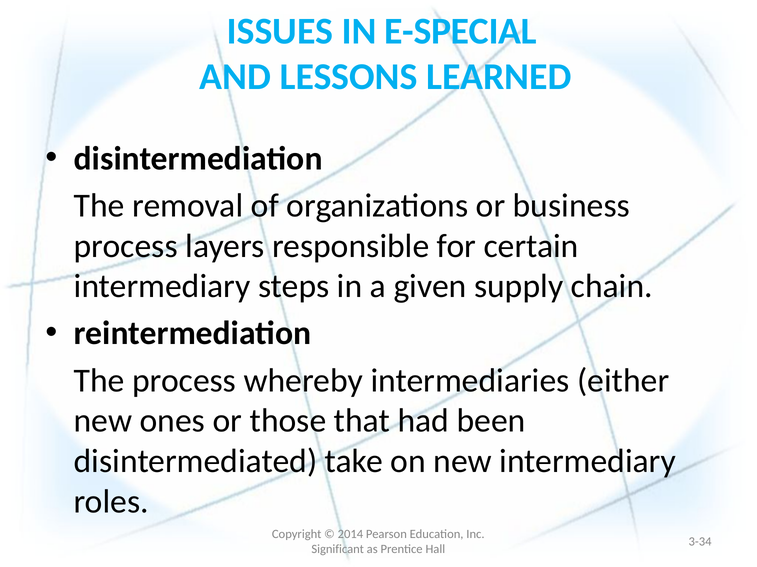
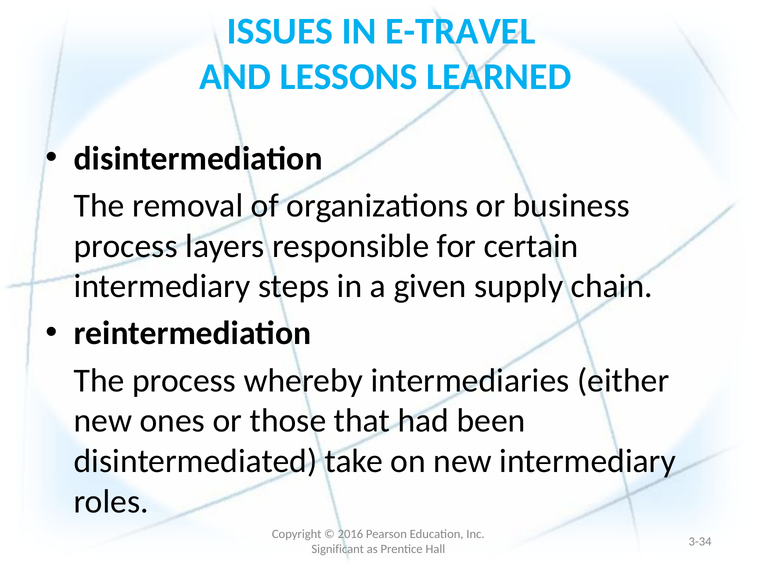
E-SPECIAL: E-SPECIAL -> E-TRAVEL
2014: 2014 -> 2016
